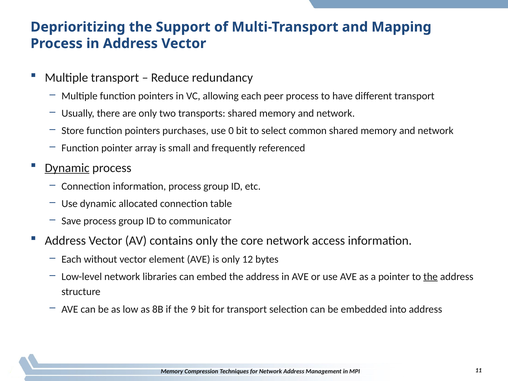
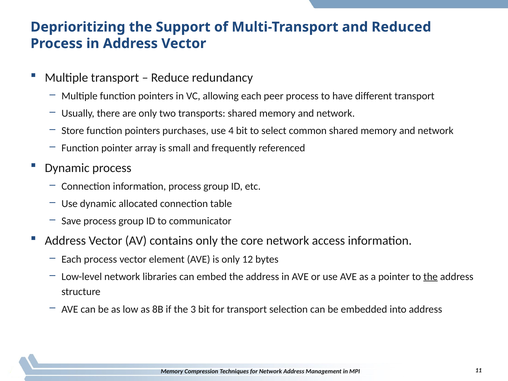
Mapping: Mapping -> Reduced
0: 0 -> 4
Dynamic at (67, 168) underline: present -> none
Each without: without -> process
9: 9 -> 3
